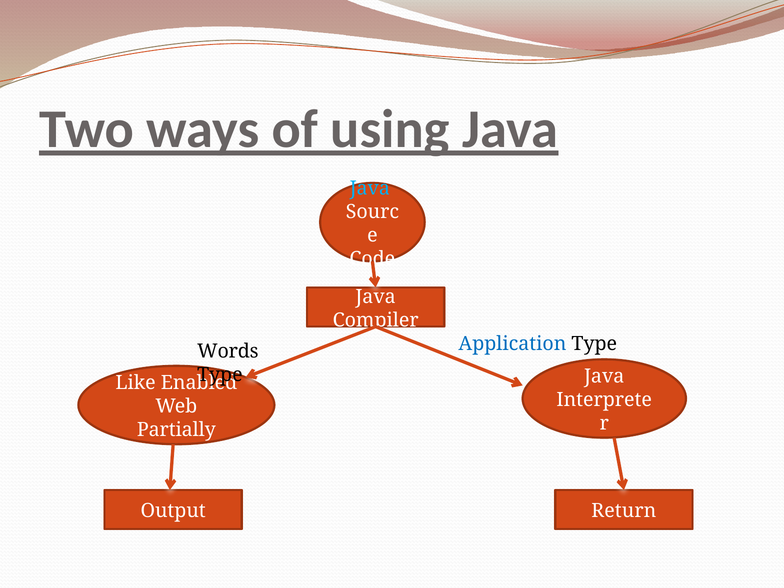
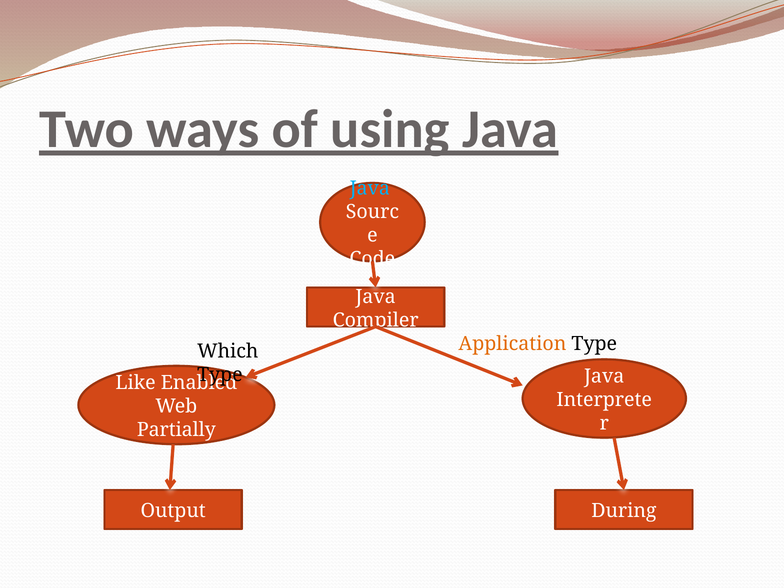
Application colour: blue -> orange
Words: Words -> Which
Return: Return -> During
